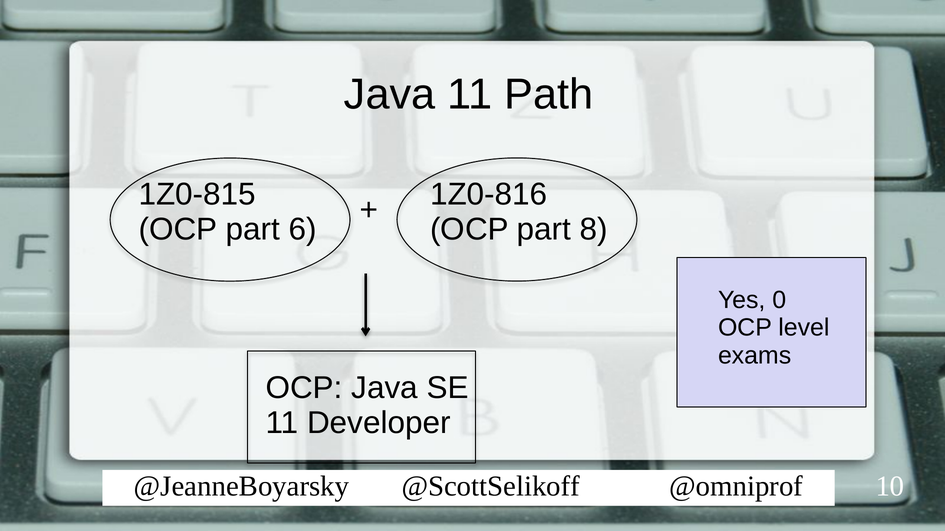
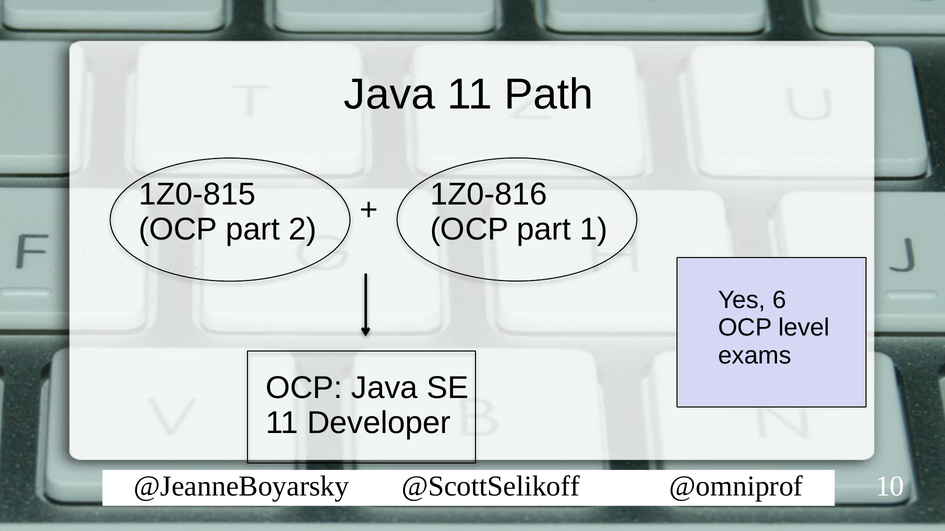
8: 8 -> 1
6: 6 -> 2
0: 0 -> 6
